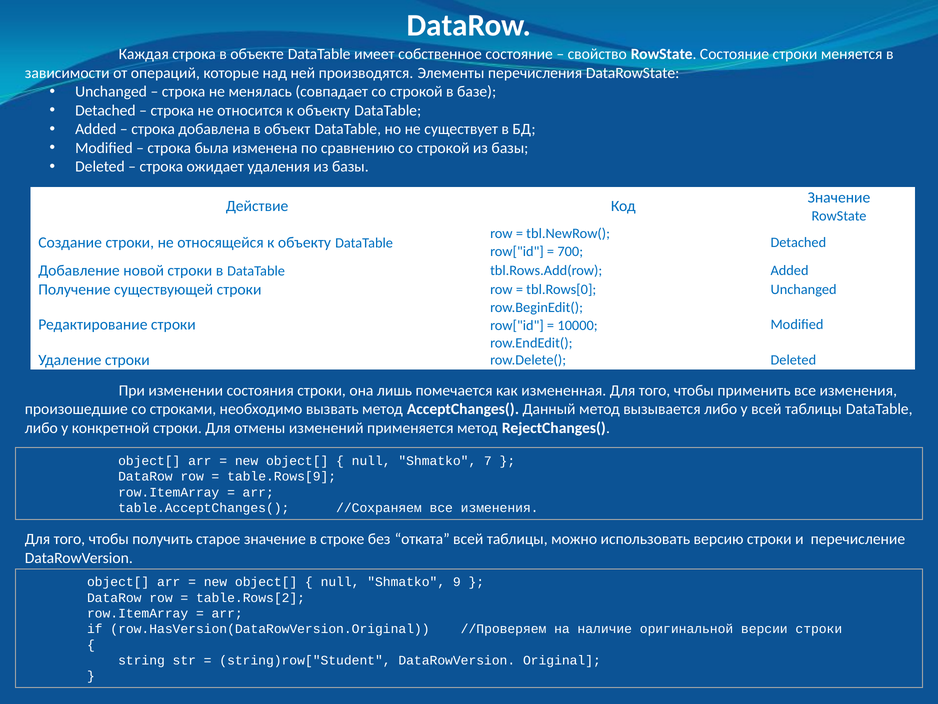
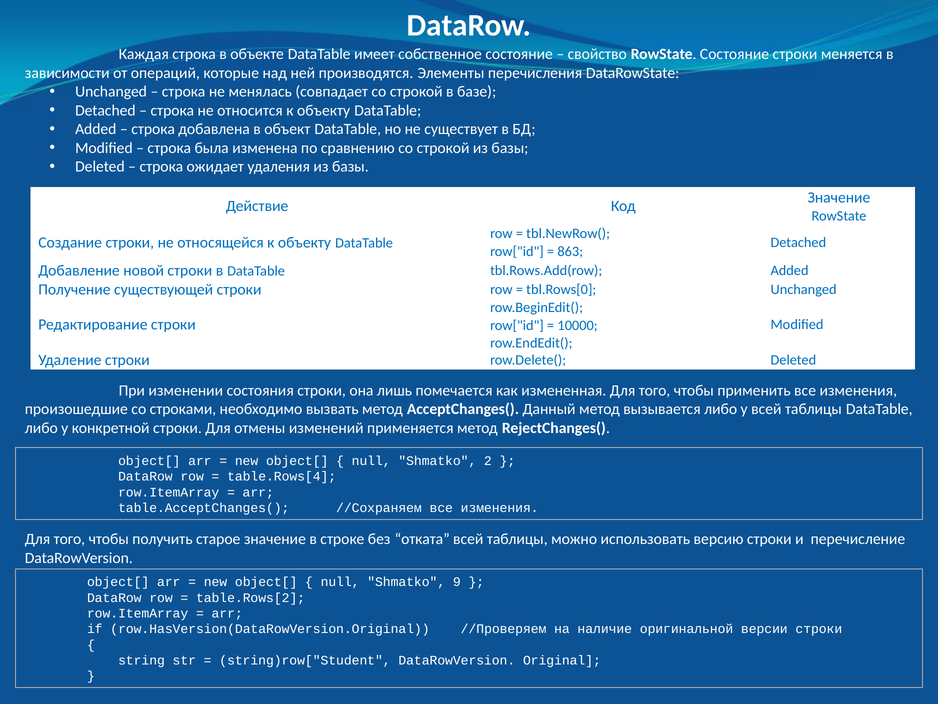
700: 700 -> 863
7: 7 -> 2
table.Rows[9: table.Rows[9 -> table.Rows[4
